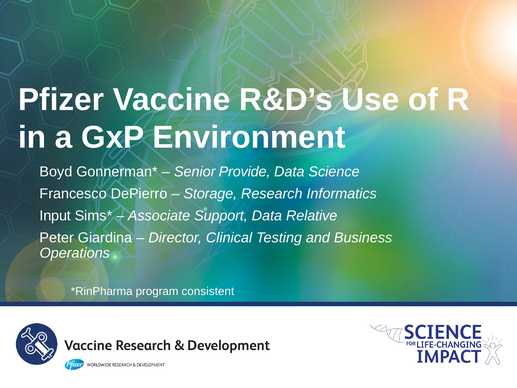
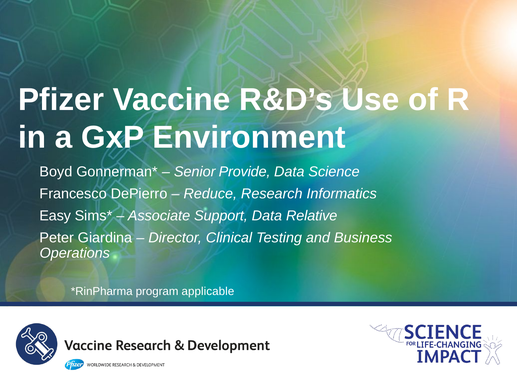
Storage: Storage -> Reduce
Input: Input -> Easy
consistent: consistent -> applicable
